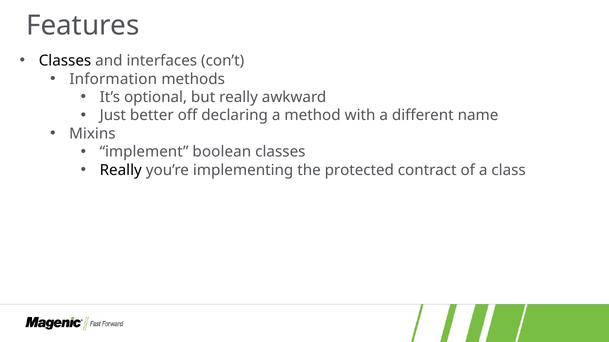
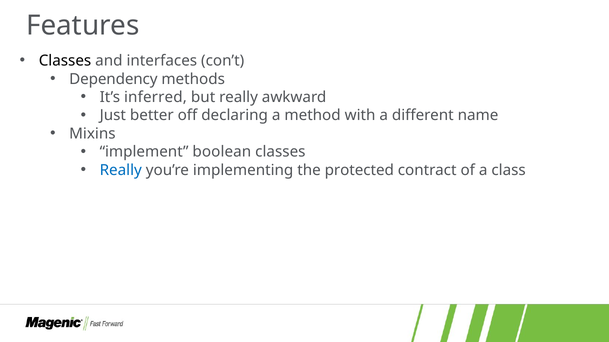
Information: Information -> Dependency
optional: optional -> inferred
Really at (121, 170) colour: black -> blue
